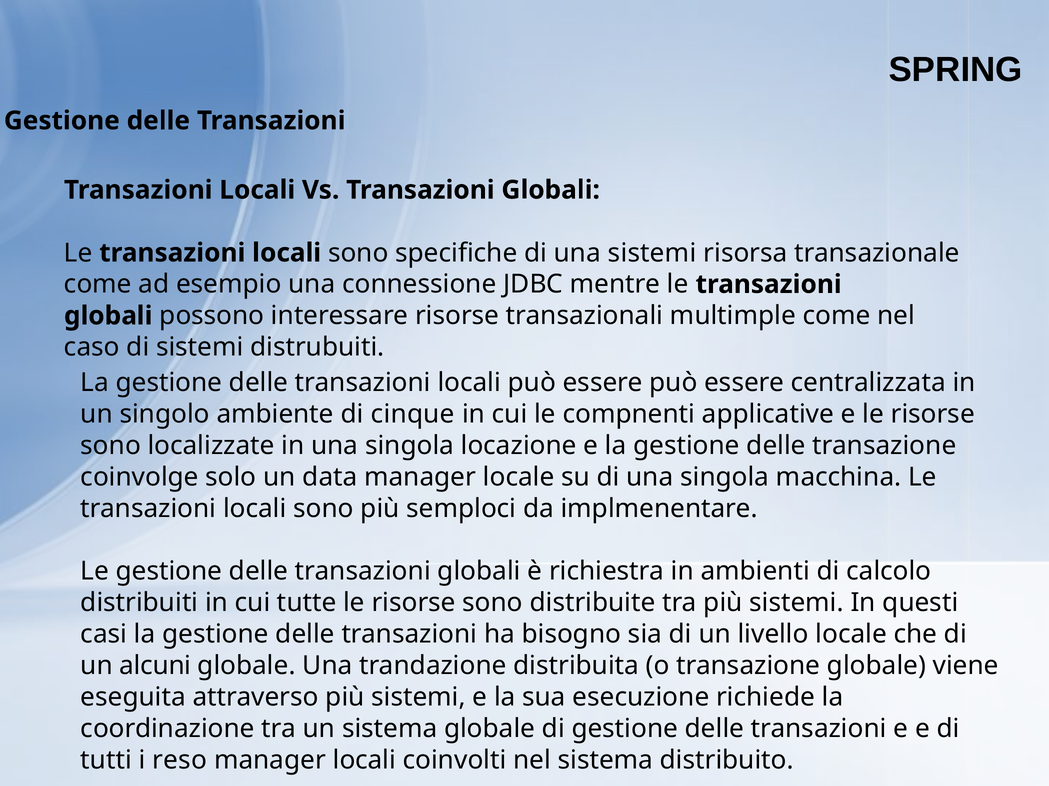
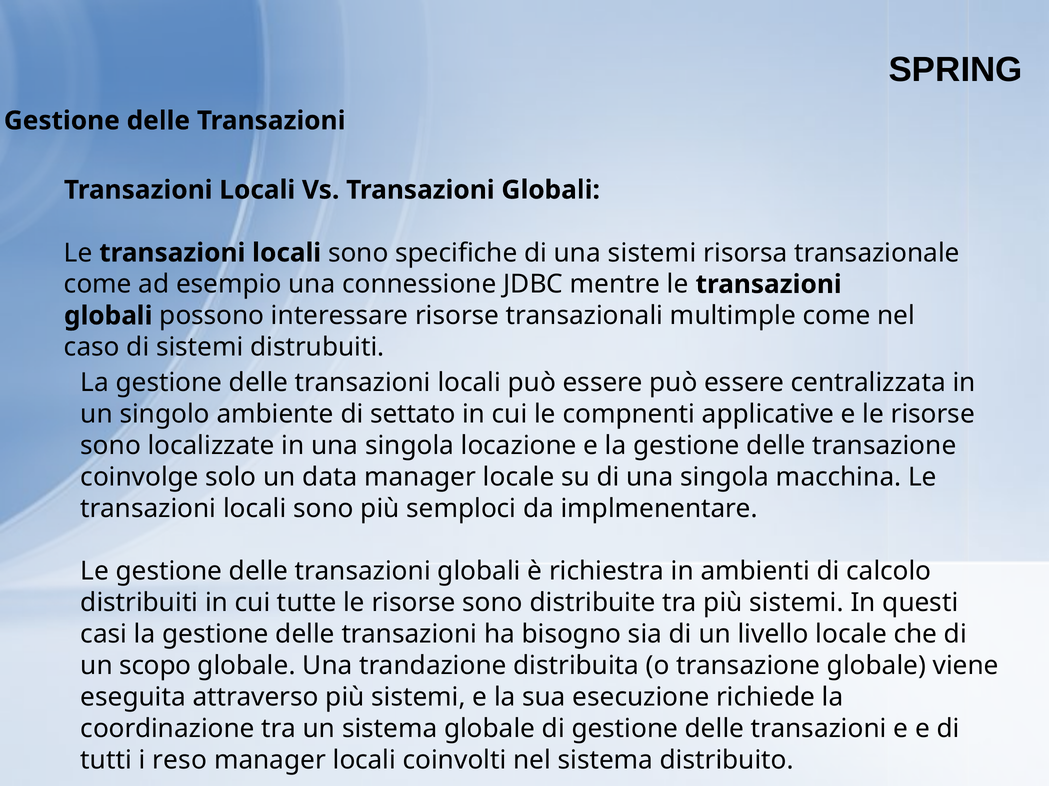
cinque: cinque -> settato
alcuni: alcuni -> scopo
